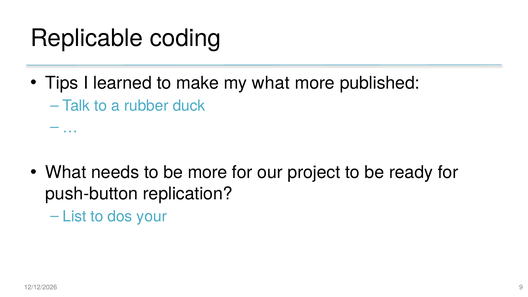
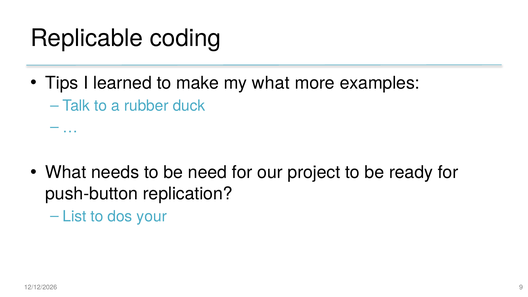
published: published -> examples
be more: more -> need
